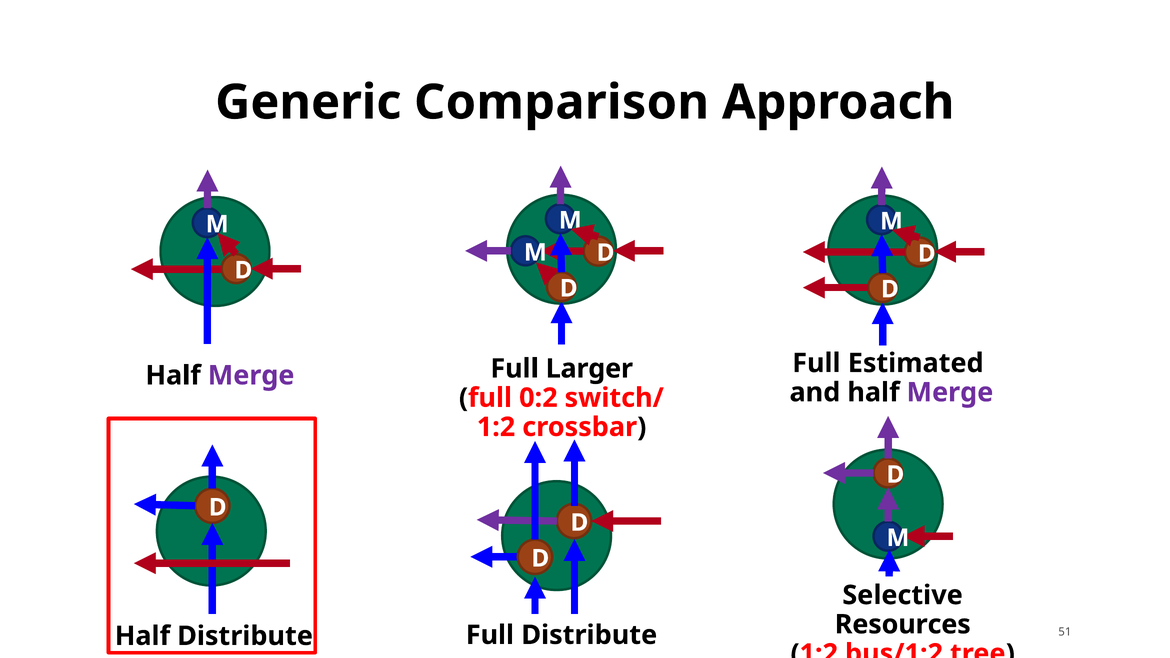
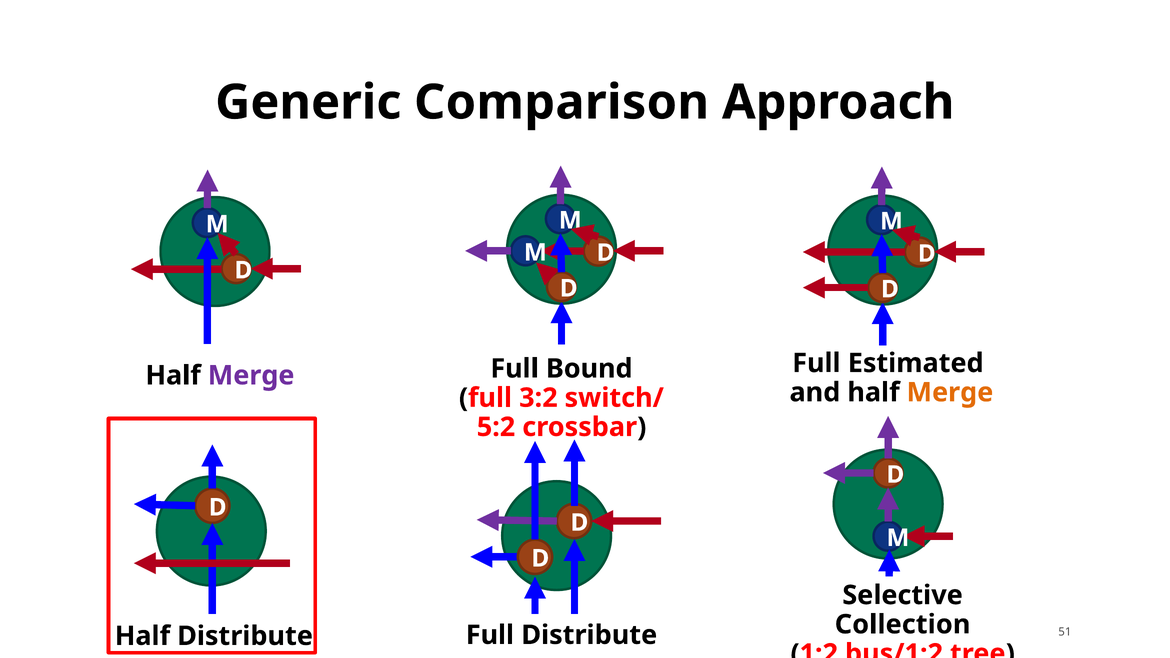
Larger: Larger -> Bound
Merge at (950, 392) colour: purple -> orange
0:2: 0:2 -> 3:2
1:2 at (496, 427): 1:2 -> 5:2
Resources: Resources -> Collection
